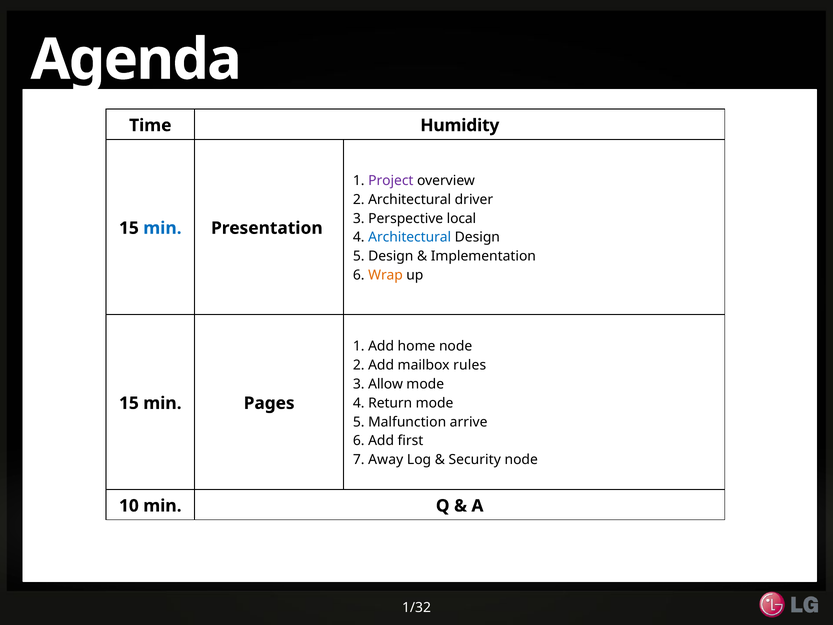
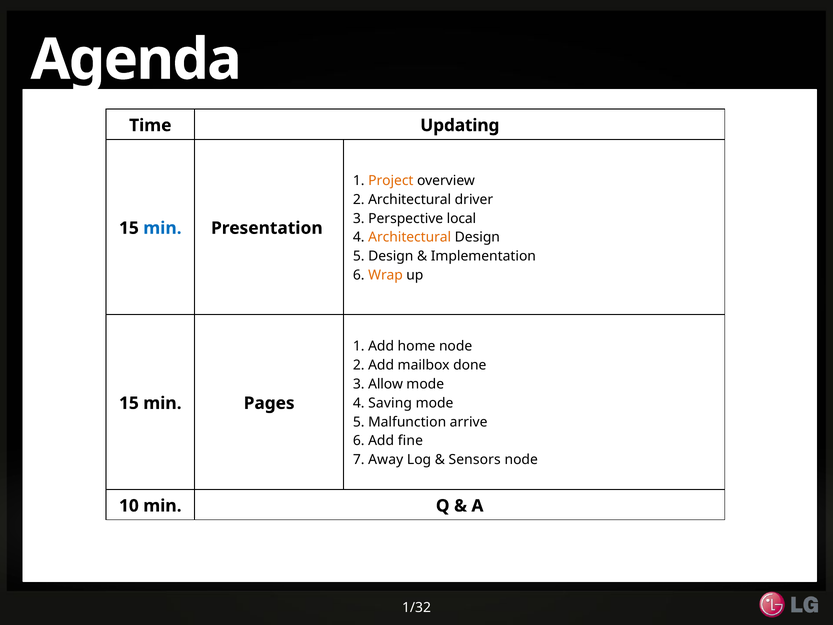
Humidity: Humidity -> Updating
Project colour: purple -> orange
Architectural at (410, 237) colour: blue -> orange
rules: rules -> done
Return: Return -> Saving
first: first -> fine
Security: Security -> Sensors
